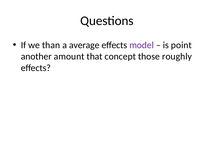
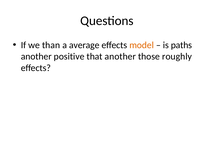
model colour: purple -> orange
point: point -> paths
amount: amount -> positive
that concept: concept -> another
